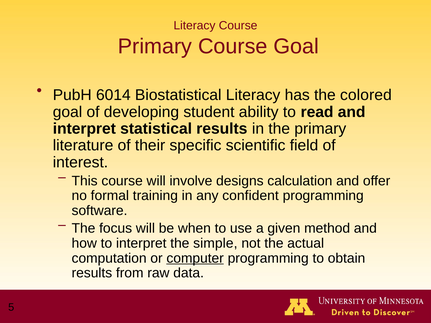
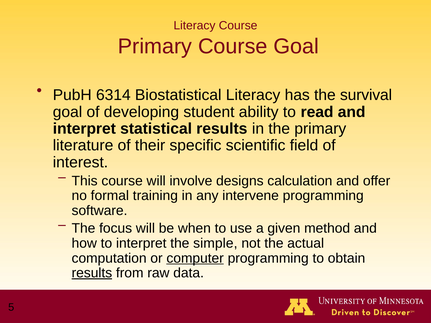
6014: 6014 -> 6314
colored: colored -> survival
confident: confident -> intervene
results at (92, 273) underline: none -> present
